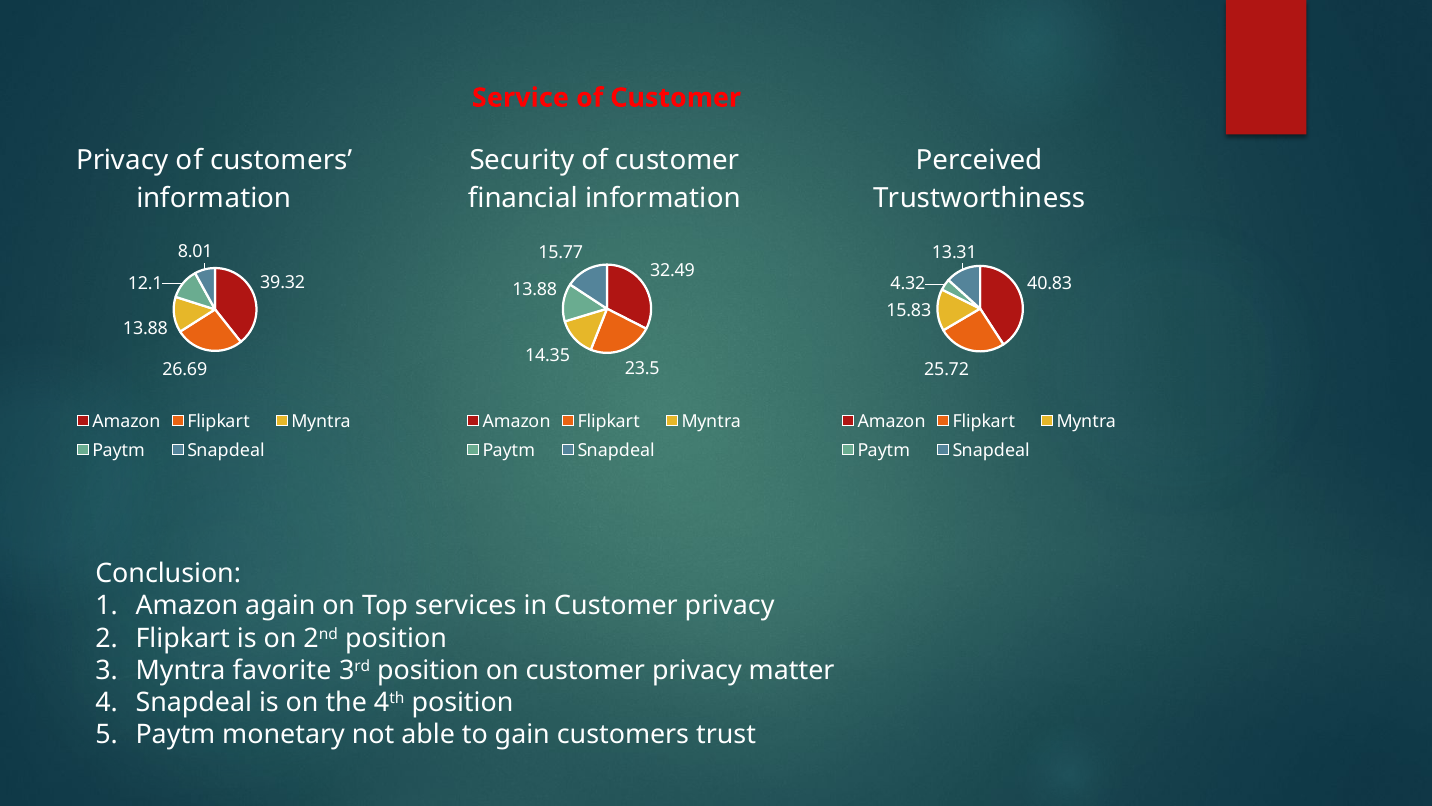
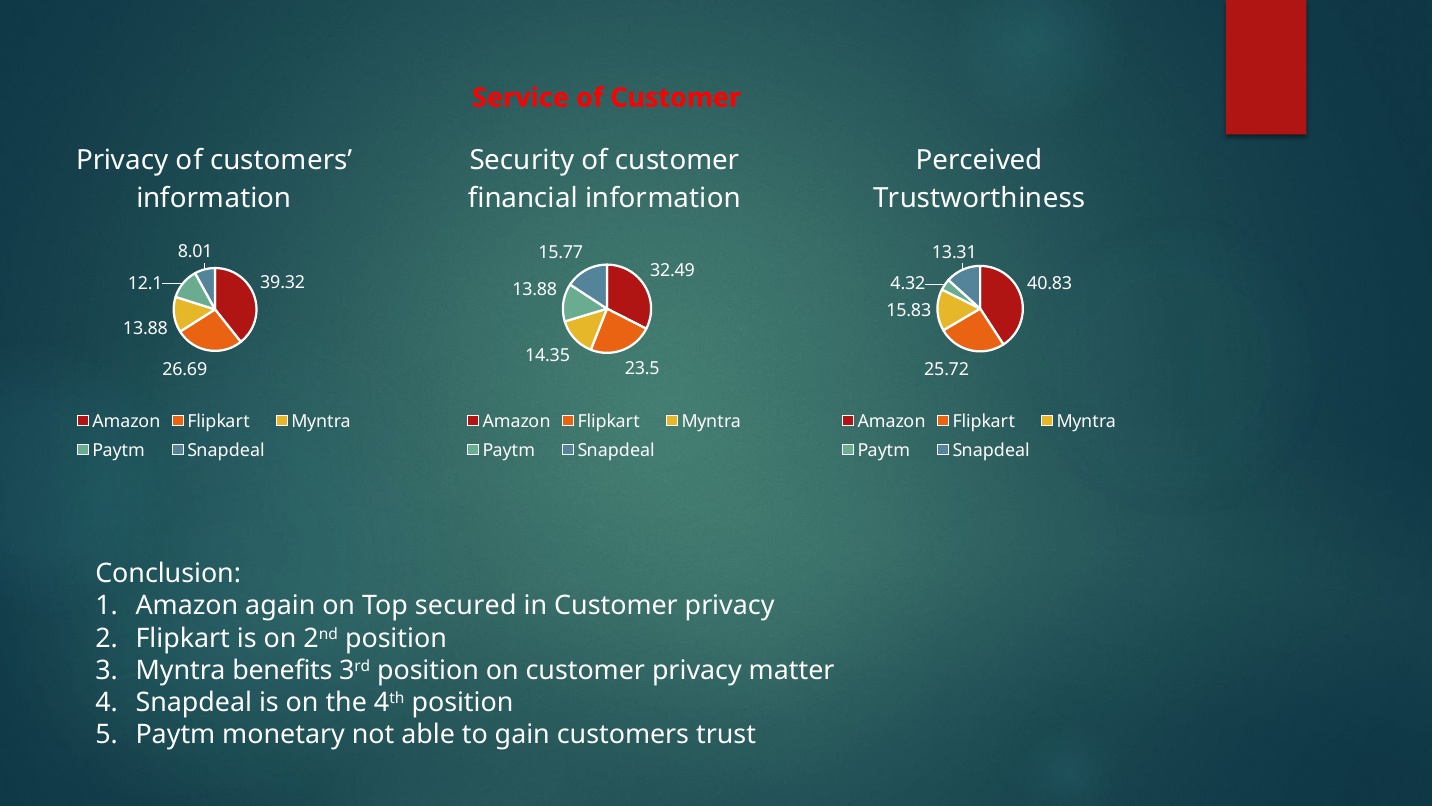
services: services -> secured
favorite: favorite -> benefits
